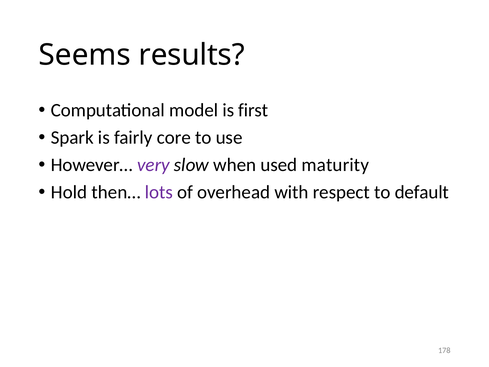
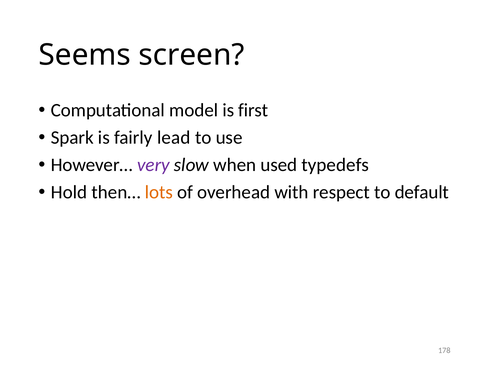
results: results -> screen
core: core -> lead
maturity: maturity -> typedefs
lots colour: purple -> orange
